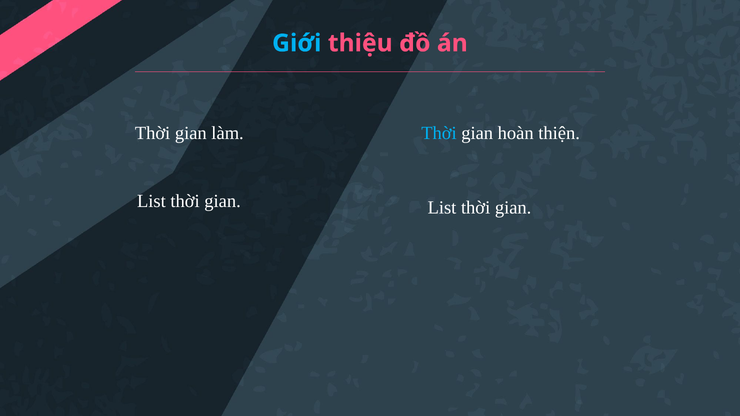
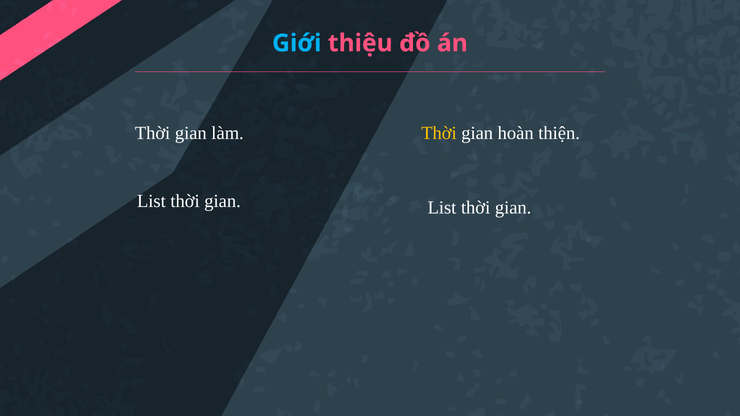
Thời at (439, 133) colour: light blue -> yellow
